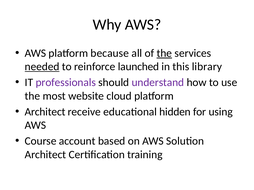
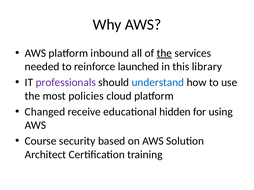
because: because -> inbound
needed underline: present -> none
understand colour: purple -> blue
website: website -> policies
Architect at (45, 112): Architect -> Changed
account: account -> security
